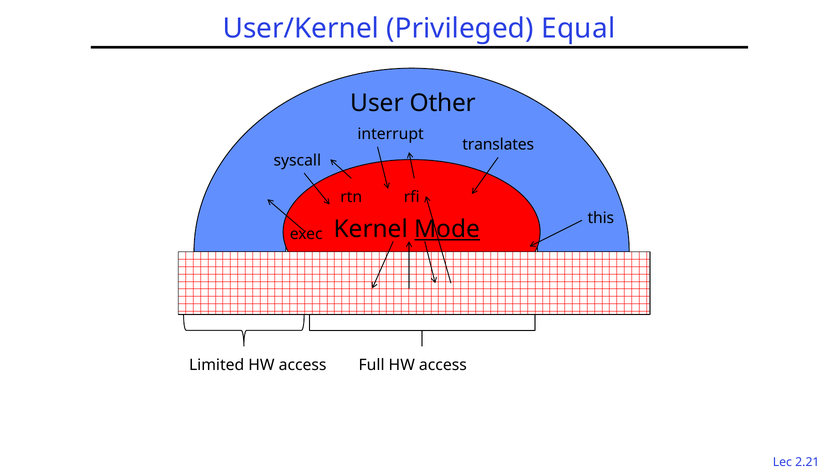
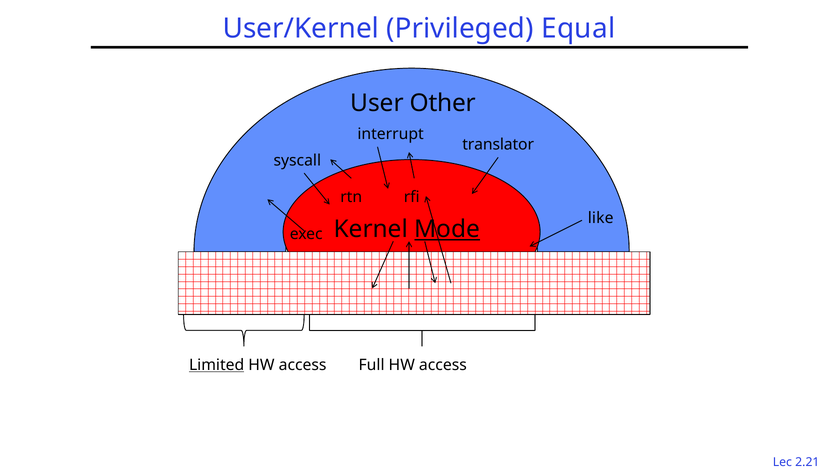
translates: translates -> translator
this: this -> like
Limited underline: none -> present
